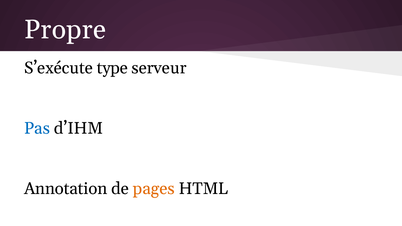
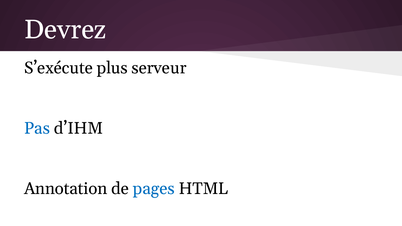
Propre: Propre -> Devrez
type: type -> plus
pages colour: orange -> blue
